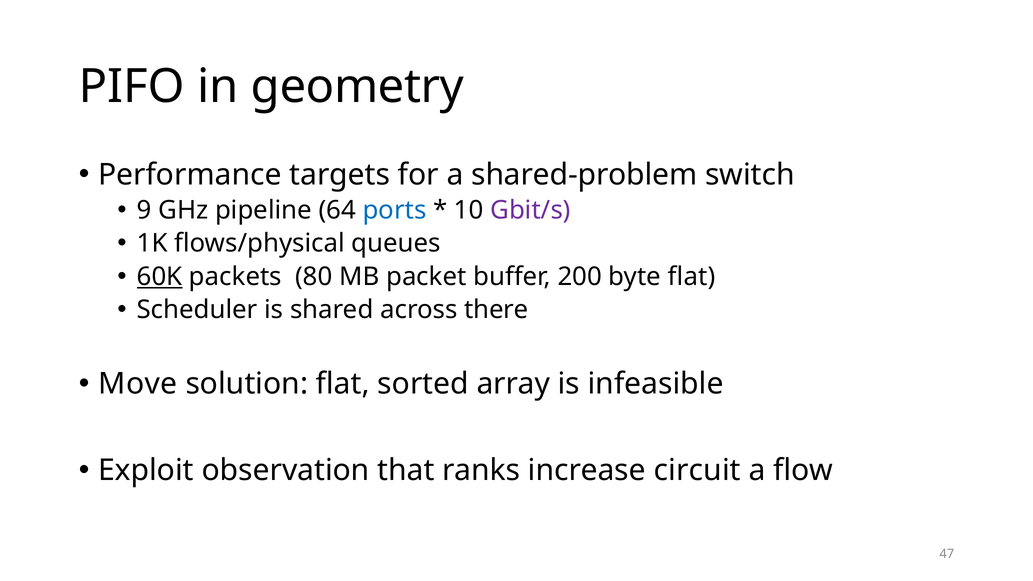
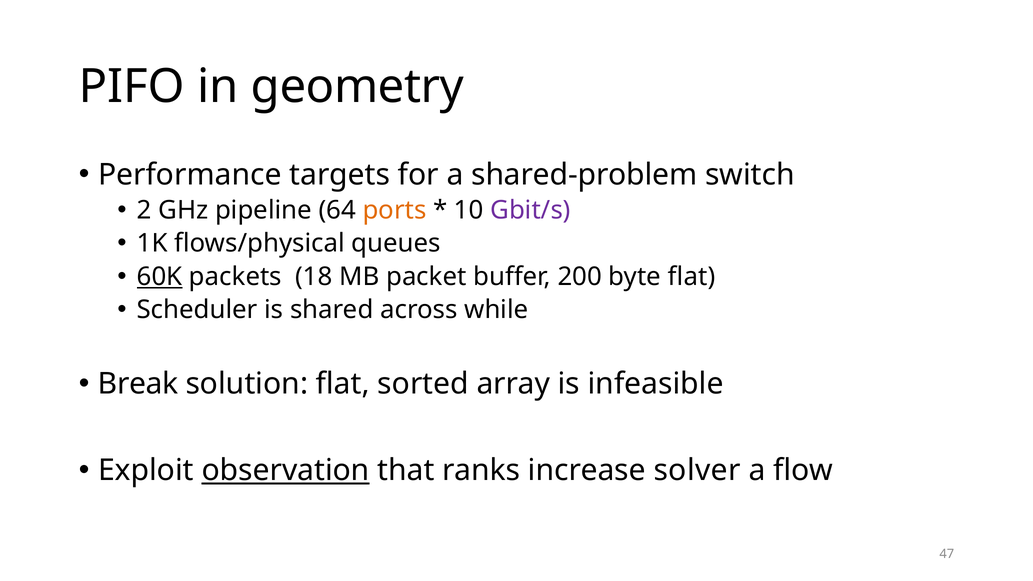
9: 9 -> 2
ports colour: blue -> orange
80: 80 -> 18
there: there -> while
Move: Move -> Break
observation underline: none -> present
circuit: circuit -> solver
